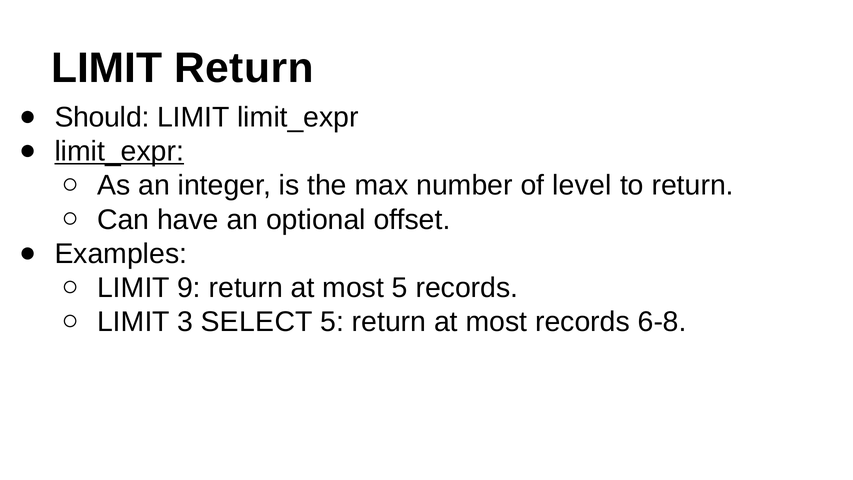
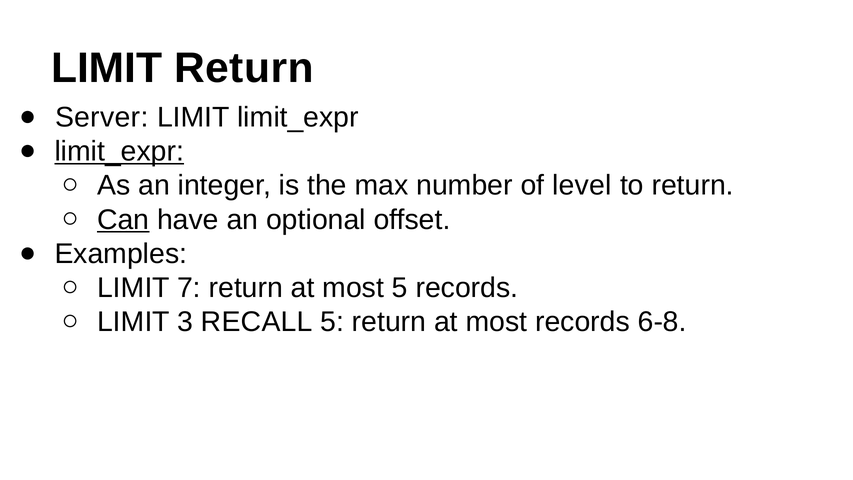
Should: Should -> Server
Can underline: none -> present
9: 9 -> 7
SELECT: SELECT -> RECALL
